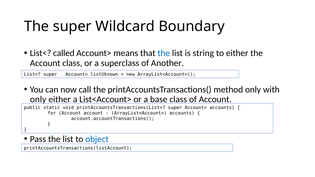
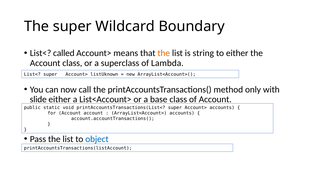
the at (164, 53) colour: blue -> orange
Another: Another -> Lambda
only at (38, 100): only -> slide
